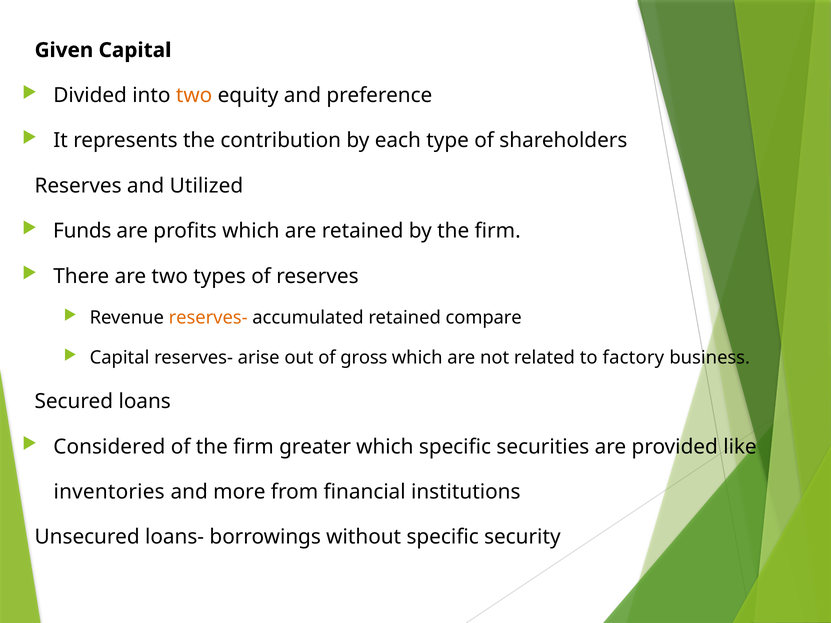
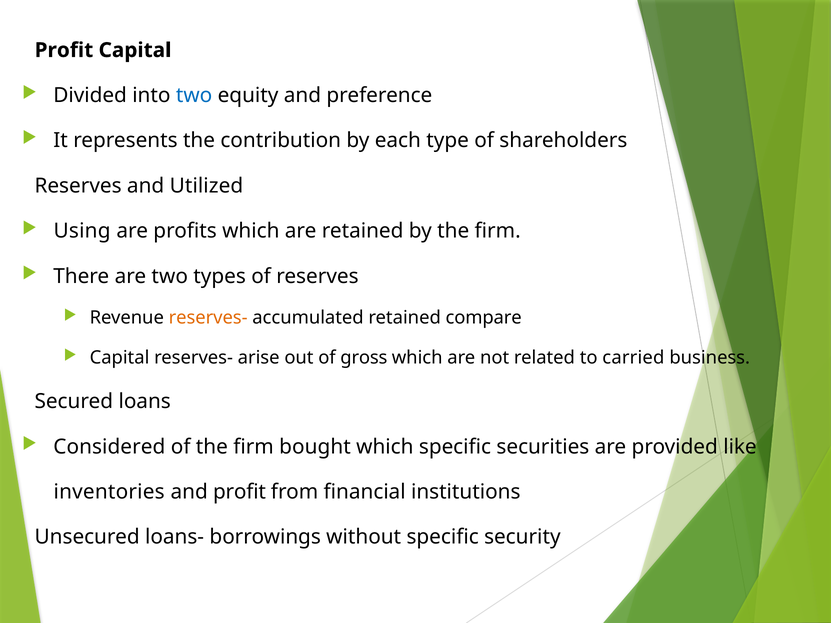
Given at (64, 50): Given -> Profit
two at (194, 95) colour: orange -> blue
Funds: Funds -> Using
factory: factory -> carried
greater: greater -> bought
and more: more -> profit
